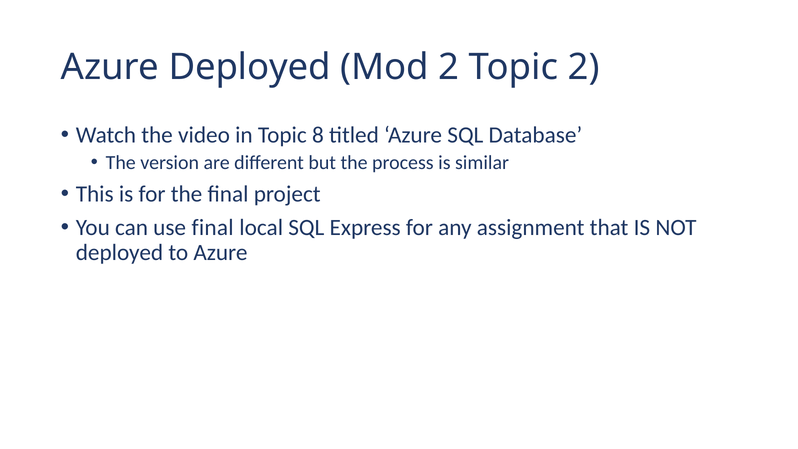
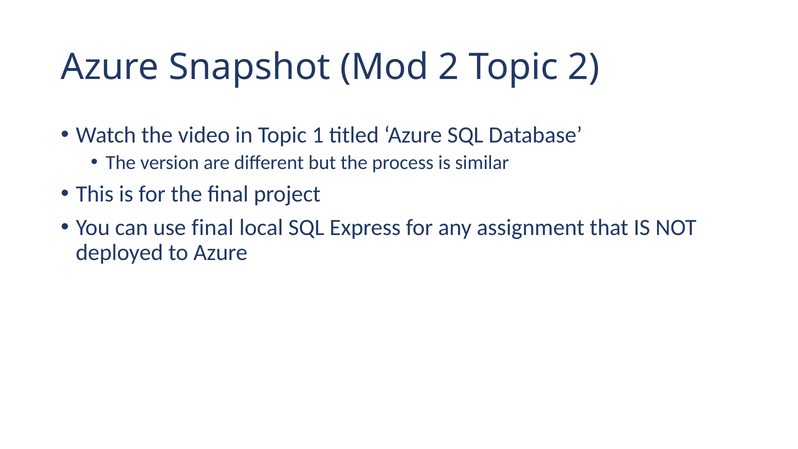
Azure Deployed: Deployed -> Snapshot
8: 8 -> 1
